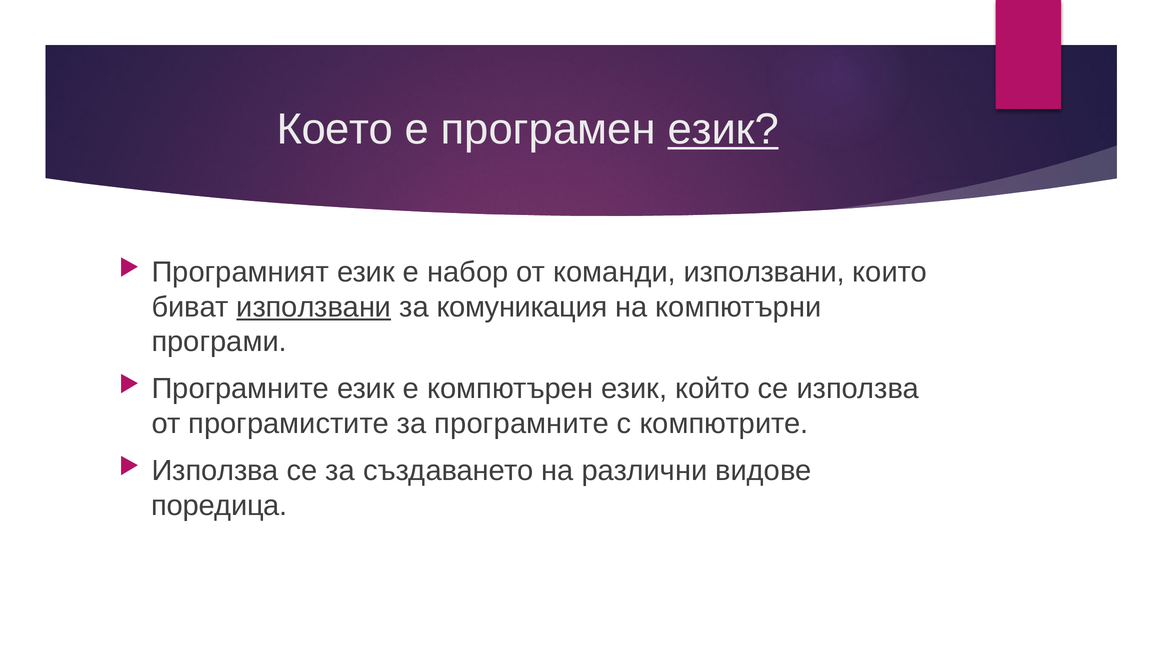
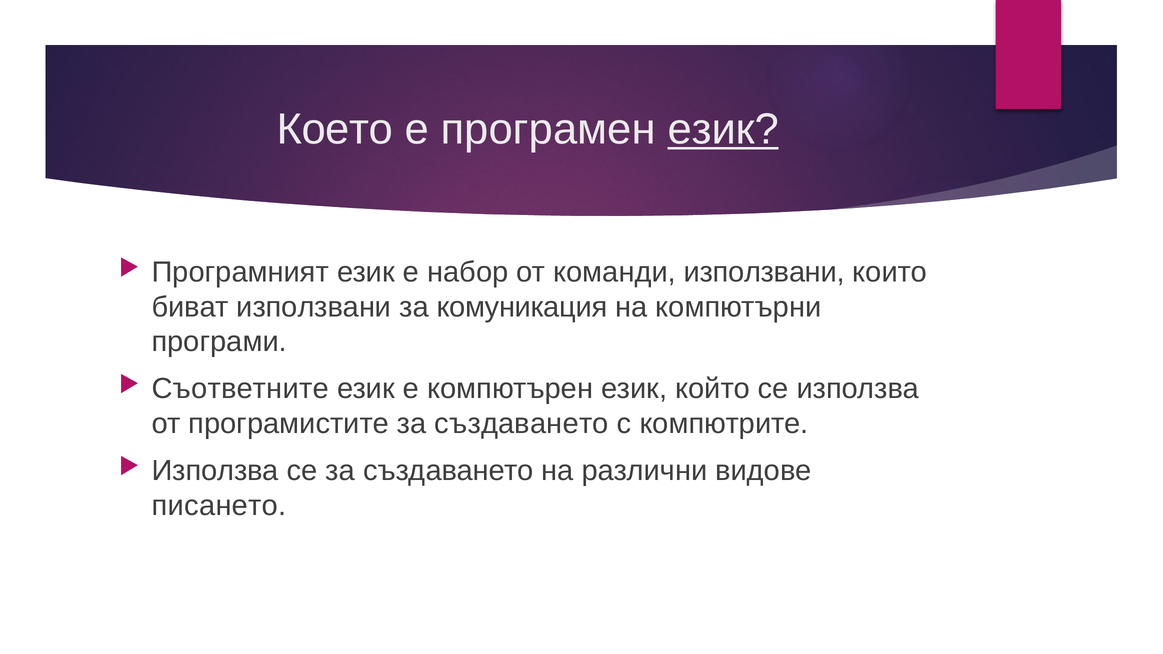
използвани at (314, 307) underline: present -> none
Програмните at (240, 389): Програмните -> Съответните
програмистите за програмните: програмните -> създаването
поредица: поредица -> писането
